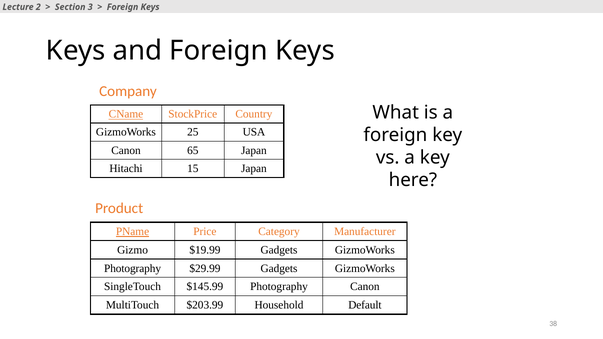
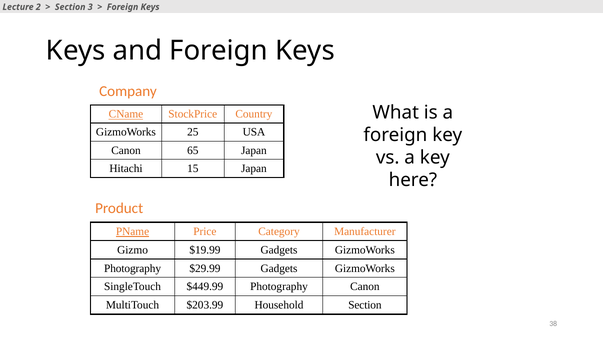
$145.99: $145.99 -> $449.99
Household Default: Default -> Section
